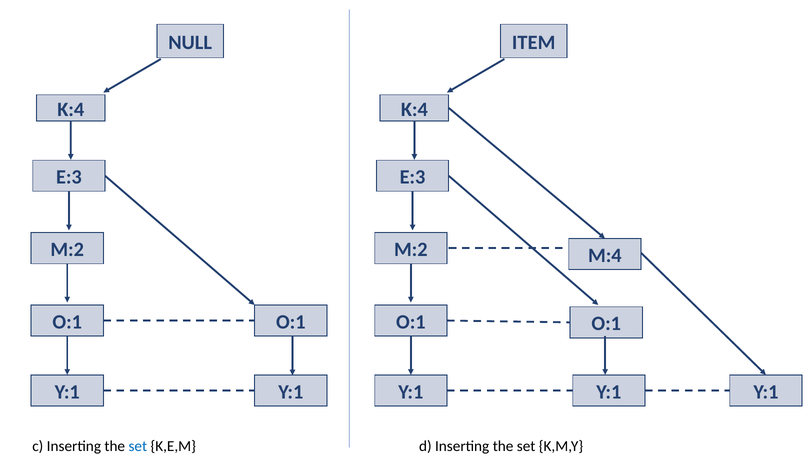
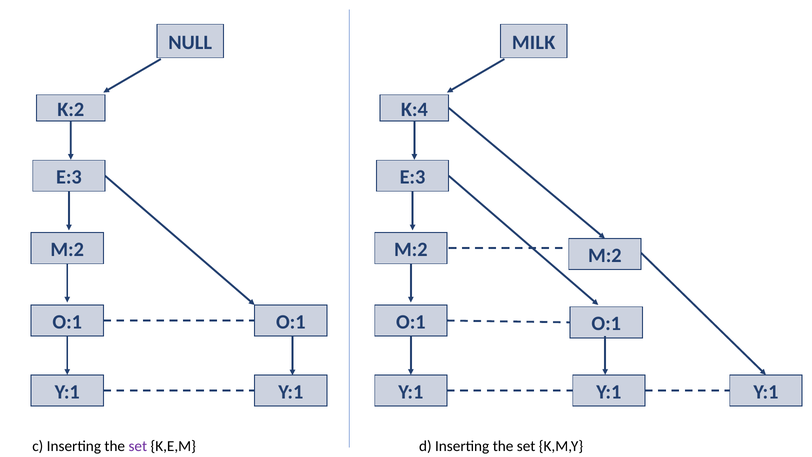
ITEM: ITEM -> MILK
K:4 at (71, 109): K:4 -> K:2
M:4 at (605, 255): M:4 -> M:2
set at (138, 446) colour: blue -> purple
